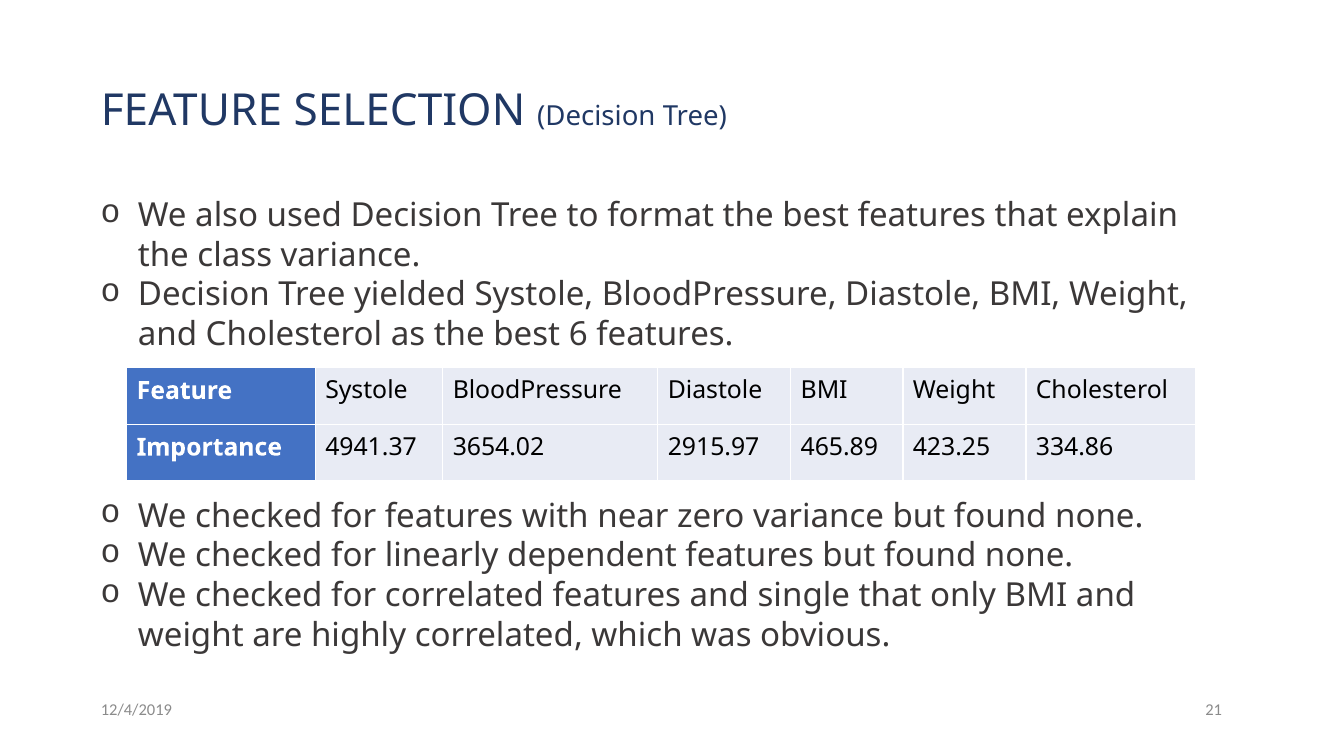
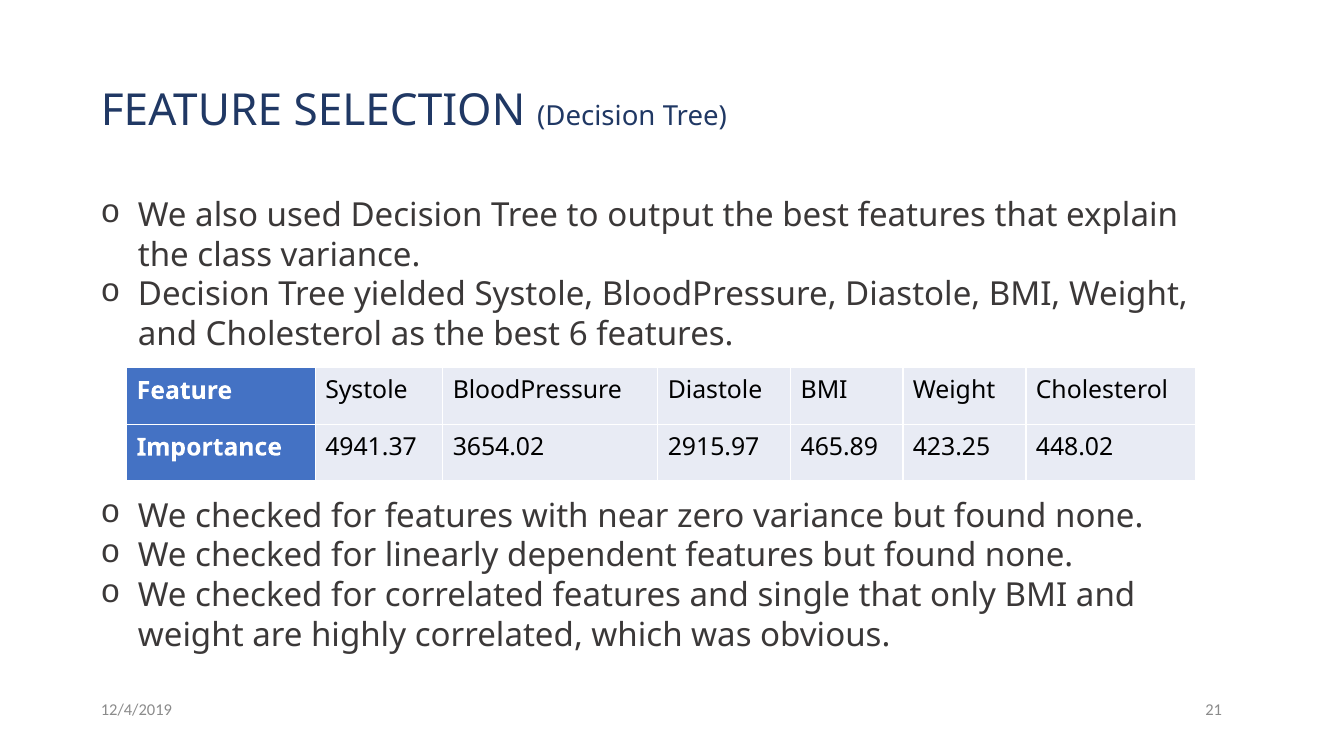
format: format -> output
334.86: 334.86 -> 448.02
